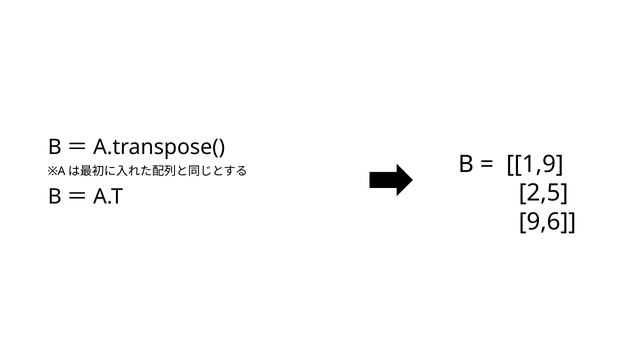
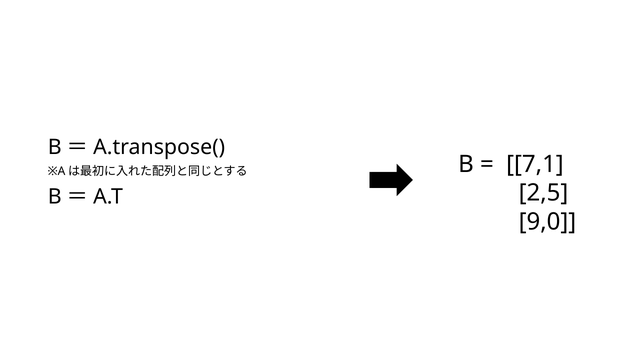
1,9: 1,9 -> 7,1
9,6: 9,6 -> 9,0
